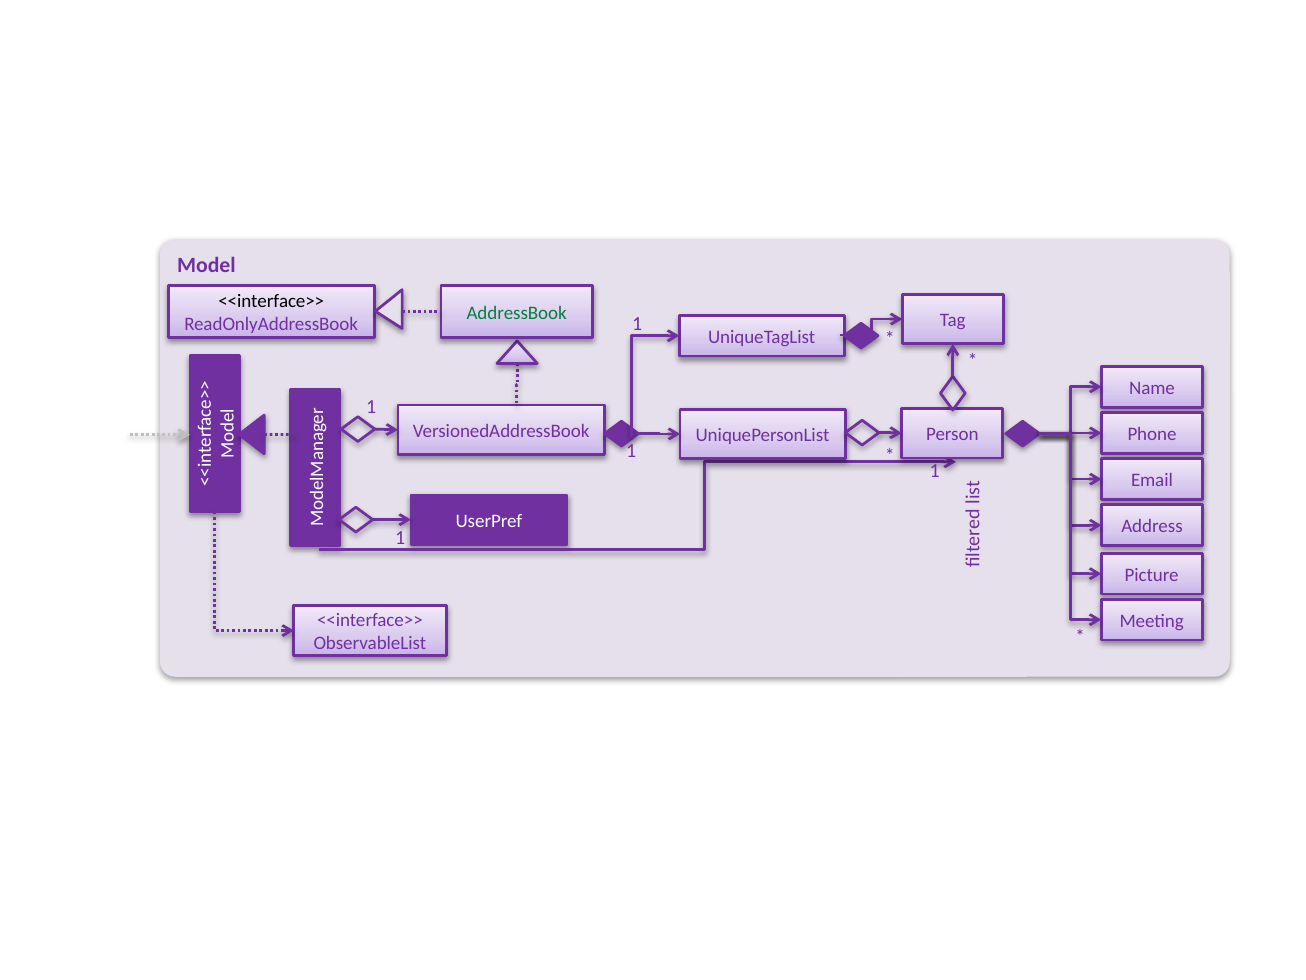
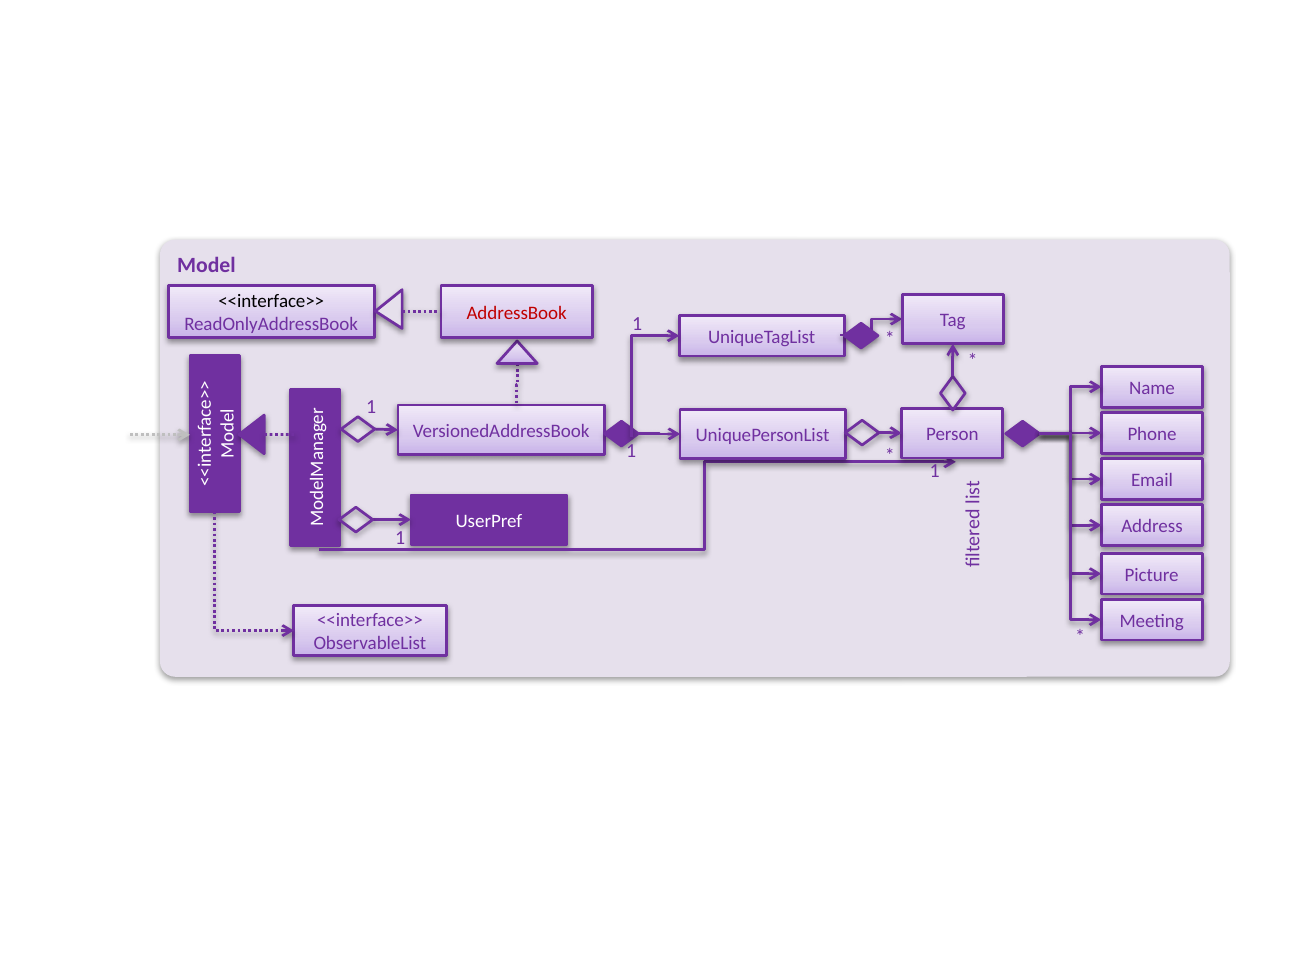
AddressBook colour: green -> red
